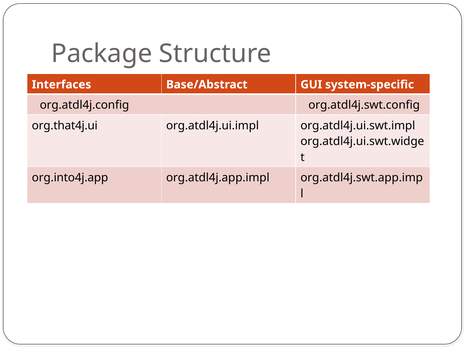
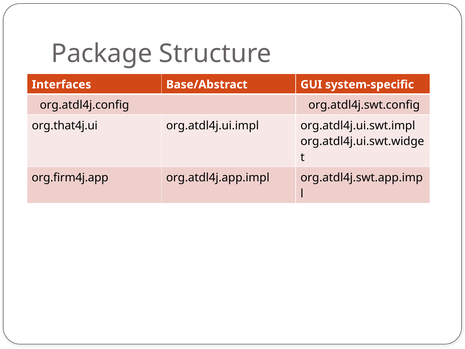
org.into4j.app: org.into4j.app -> org.firm4j.app
